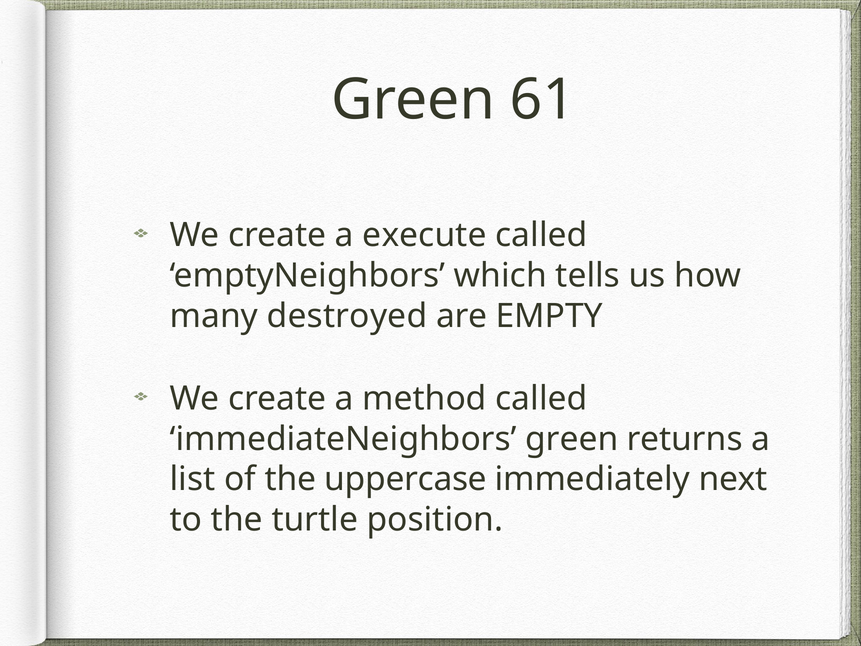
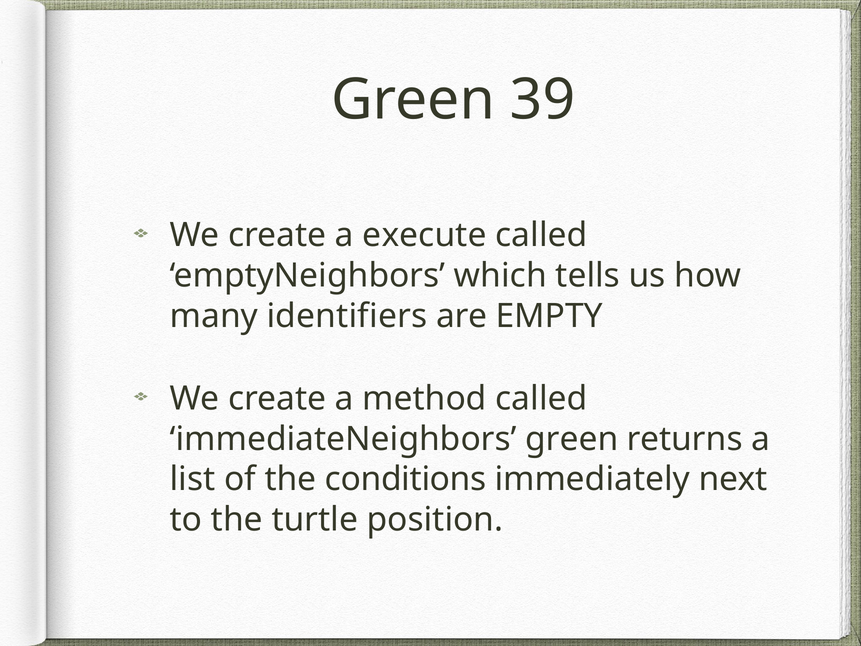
61: 61 -> 39
destroyed: destroyed -> identifiers
uppercase: uppercase -> conditions
